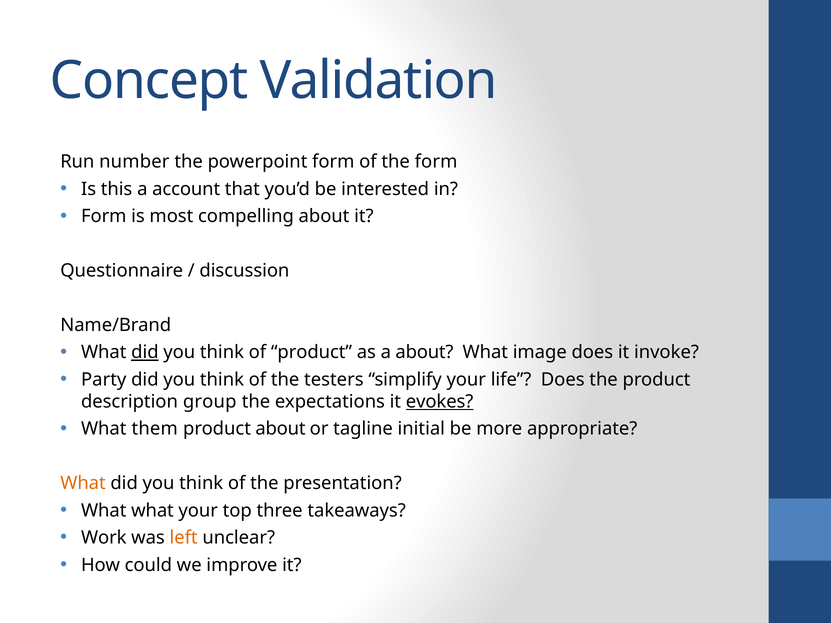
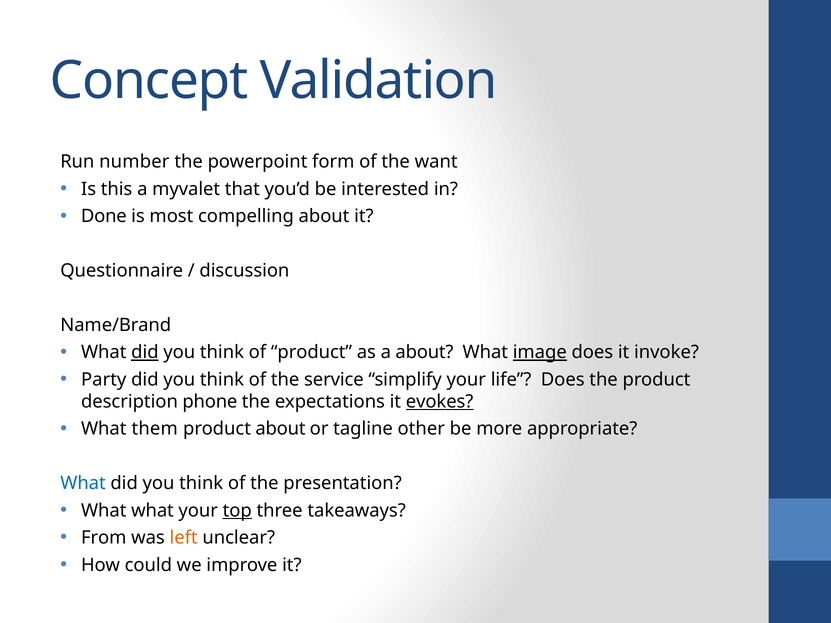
the form: form -> want
account: account -> myvalet
Form at (104, 216): Form -> Done
image underline: none -> present
testers: testers -> service
group: group -> phone
initial: initial -> other
What at (83, 484) colour: orange -> blue
top underline: none -> present
Work: Work -> From
